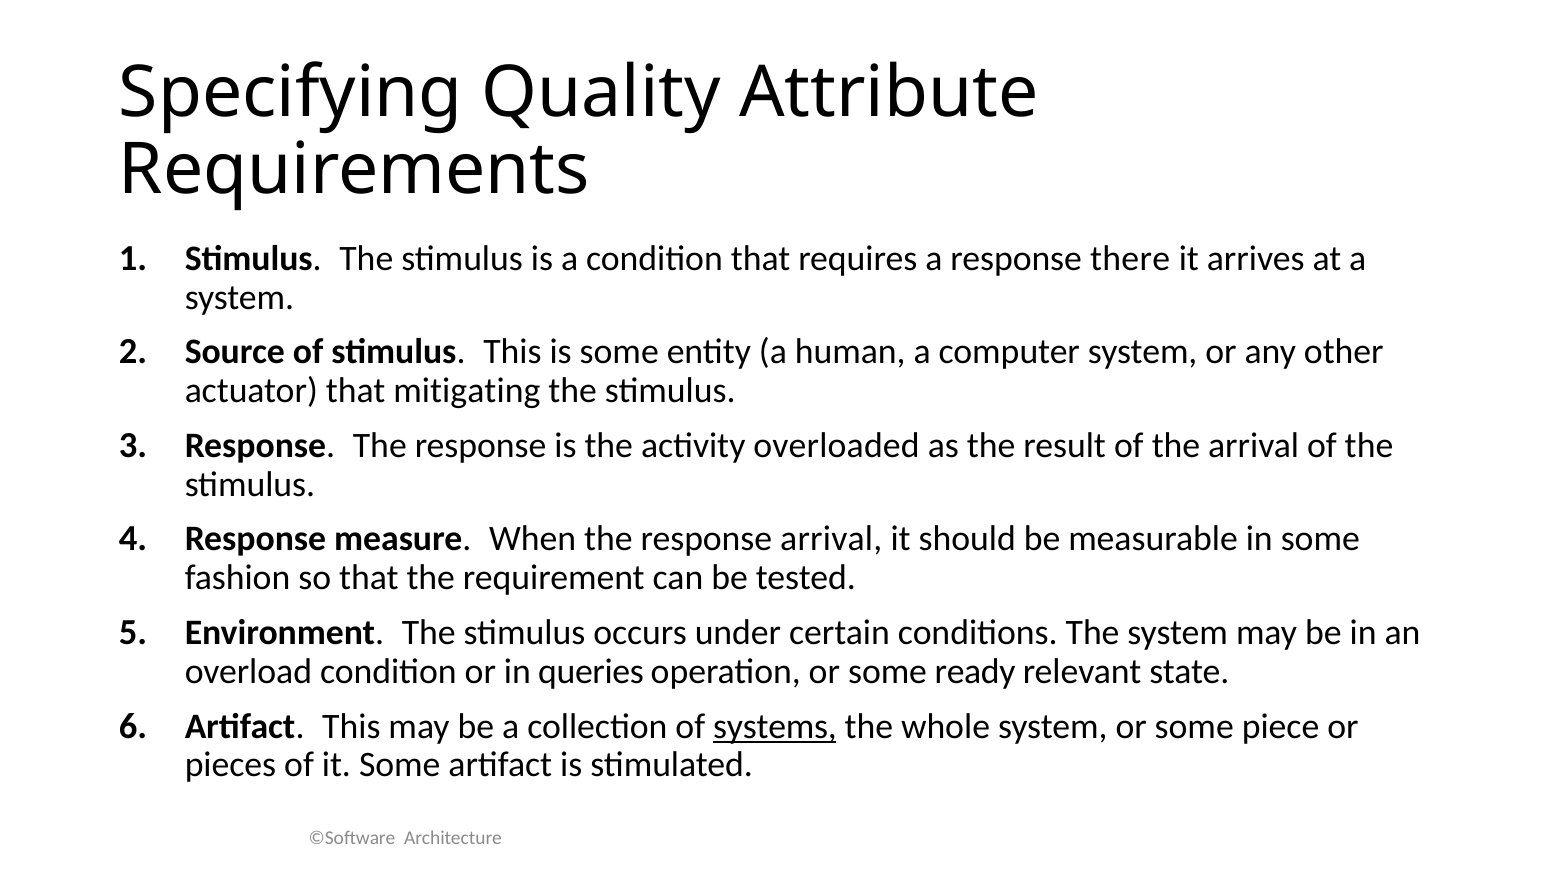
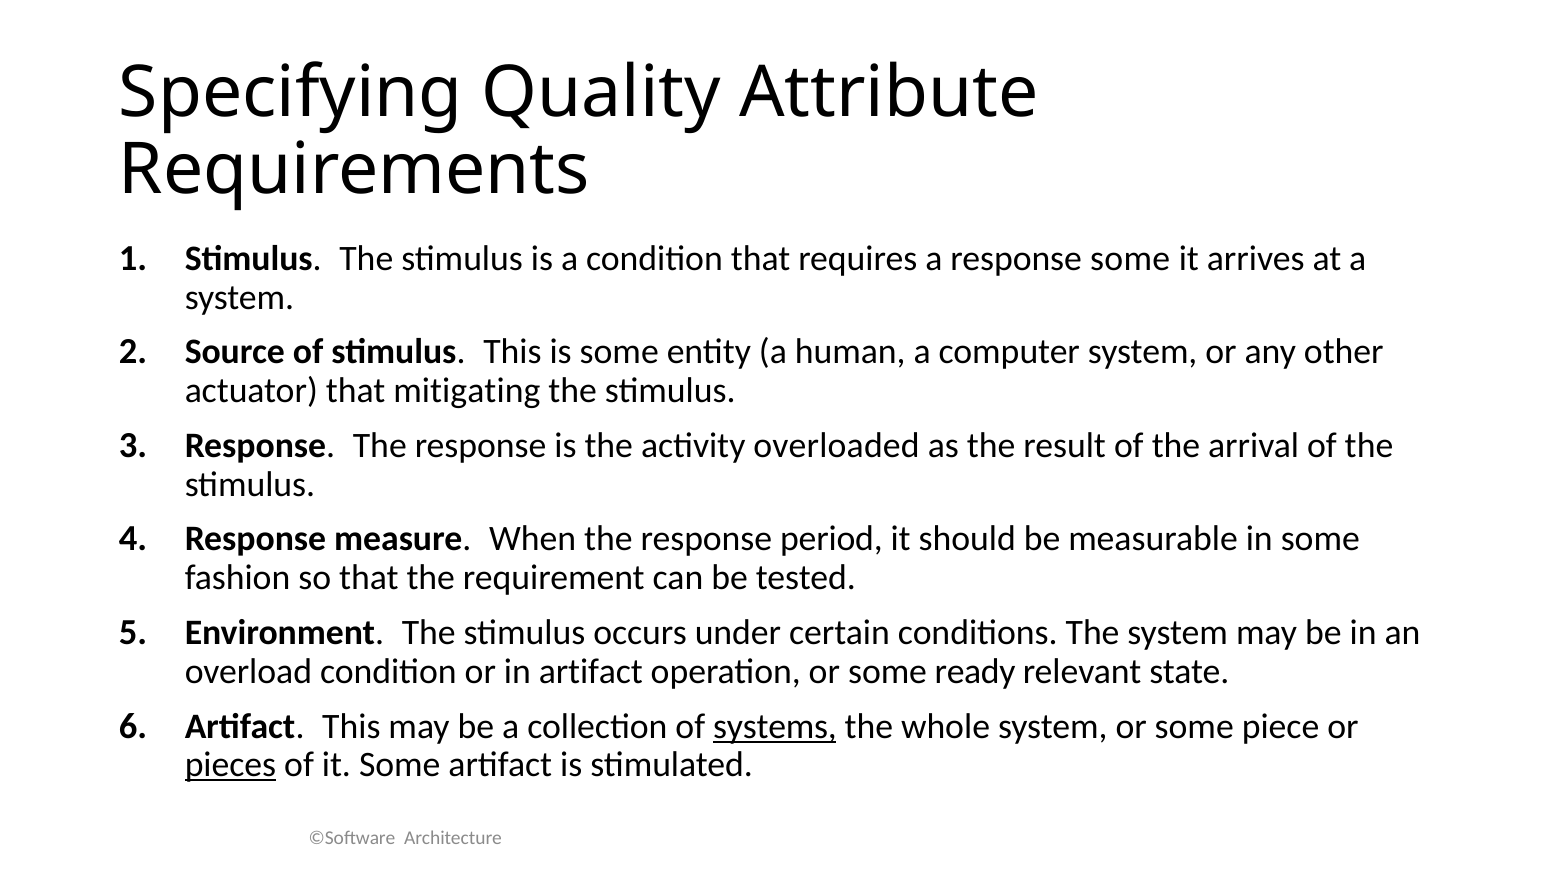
response there: there -> some
response arrival: arrival -> period
in queries: queries -> artifact
pieces underline: none -> present
